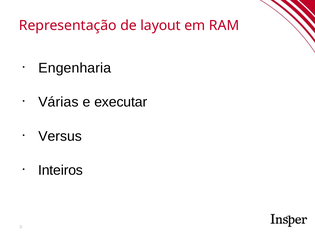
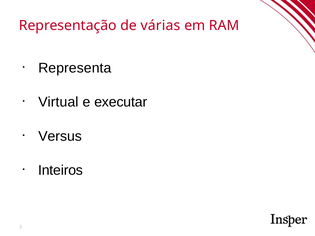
layout: layout -> várias
Engenharia: Engenharia -> Representa
Várias: Várias -> Virtual
